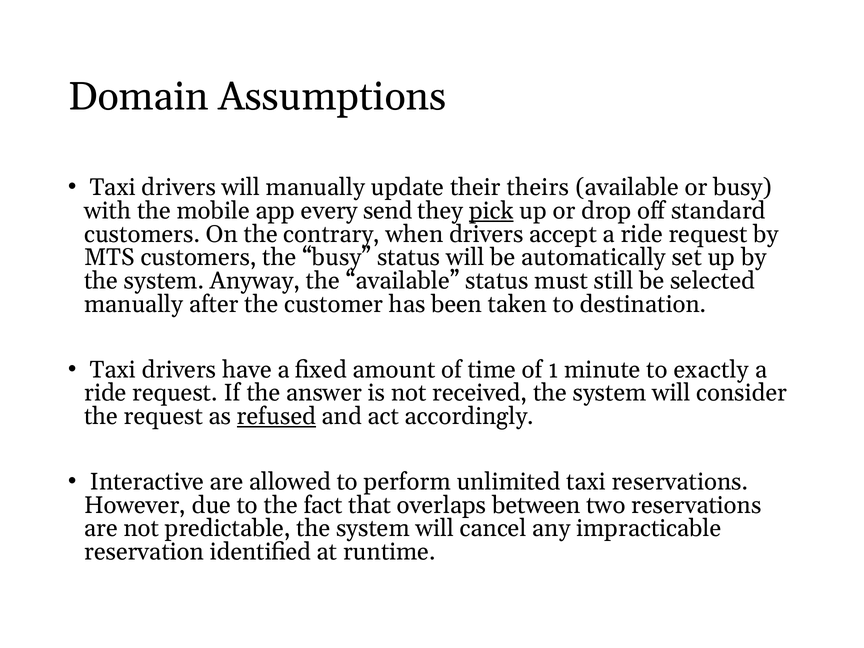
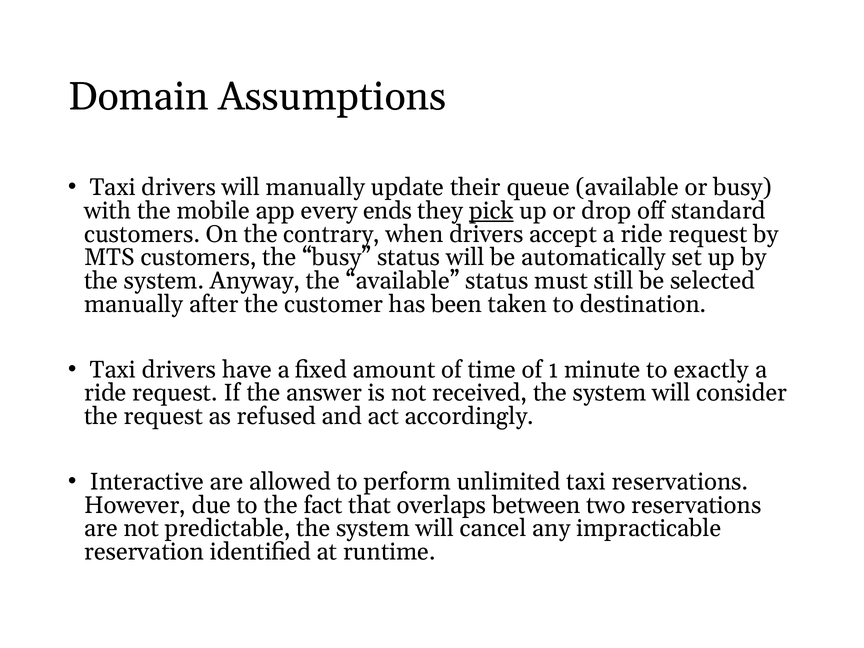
theirs: theirs -> queue
send: send -> ends
refused underline: present -> none
